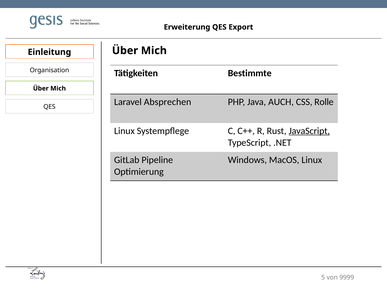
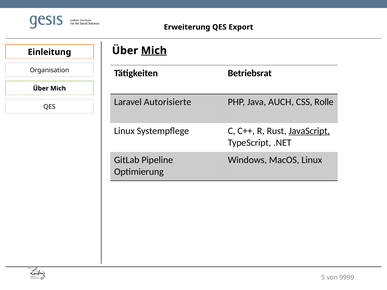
Mich at (154, 51) underline: none -> present
Bestimmte: Bestimmte -> Betriebsrat
Absprechen: Absprechen -> Autorisierte
